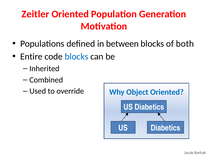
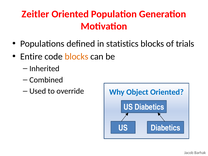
between: between -> statistics
both: both -> trials
blocks at (77, 57) colour: blue -> orange
